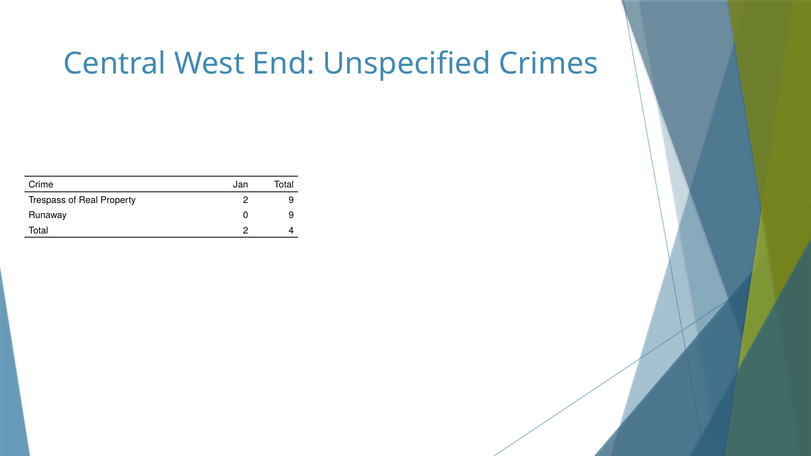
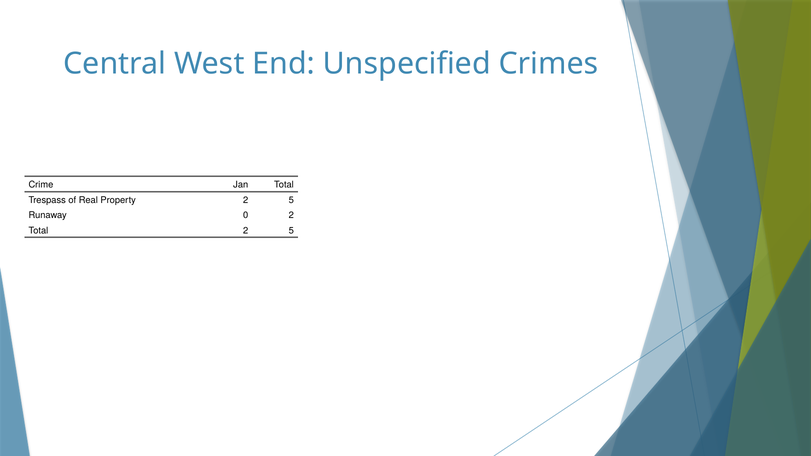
Property 2 9: 9 -> 5
0 9: 9 -> 2
Total 2 4: 4 -> 5
